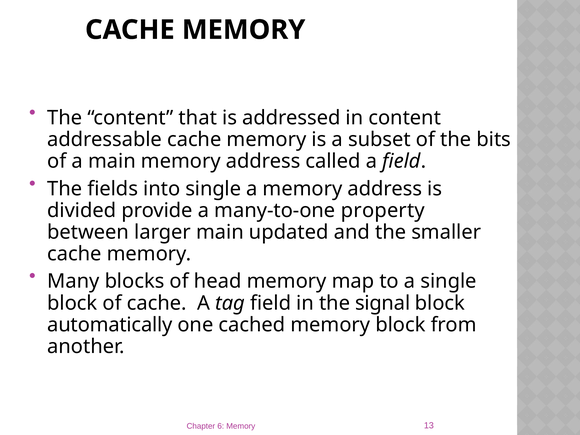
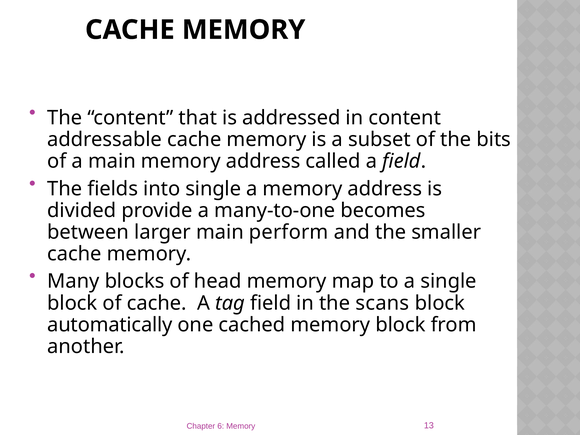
property: property -> becomes
updated: updated -> perform
signal: signal -> scans
